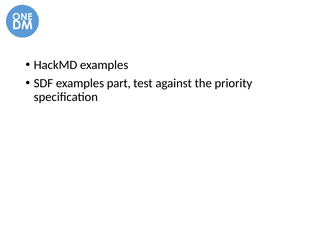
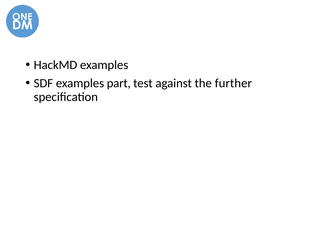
priority: priority -> further
